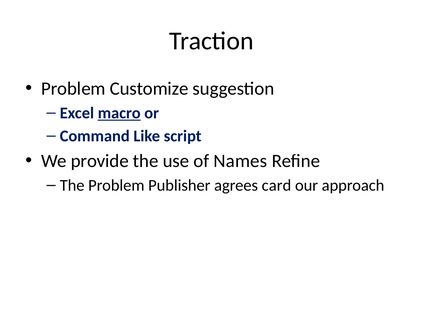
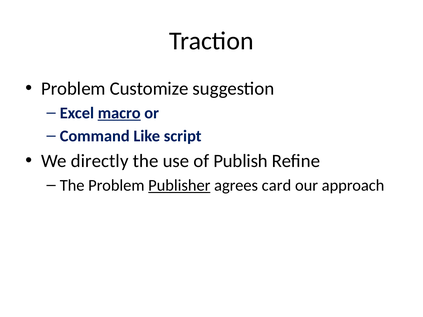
provide: provide -> directly
Names: Names -> Publish
Publisher underline: none -> present
